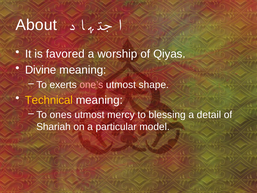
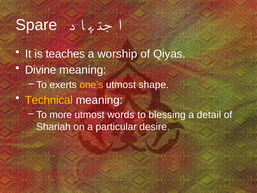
About: About -> Spare
favored: favored -> teaches
one’s colour: pink -> yellow
ones: ones -> more
mercy: mercy -> words
model: model -> desire
